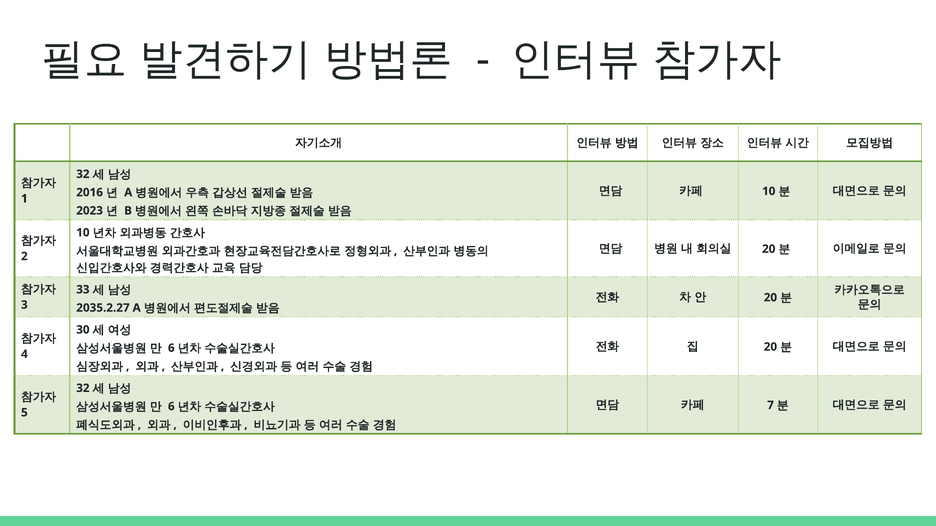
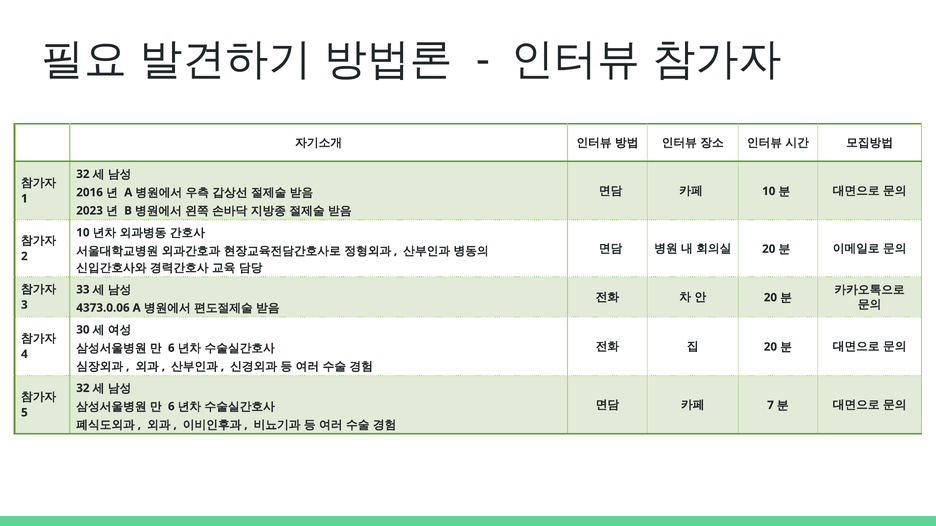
2035.2.27: 2035.2.27 -> 4373.0.06
